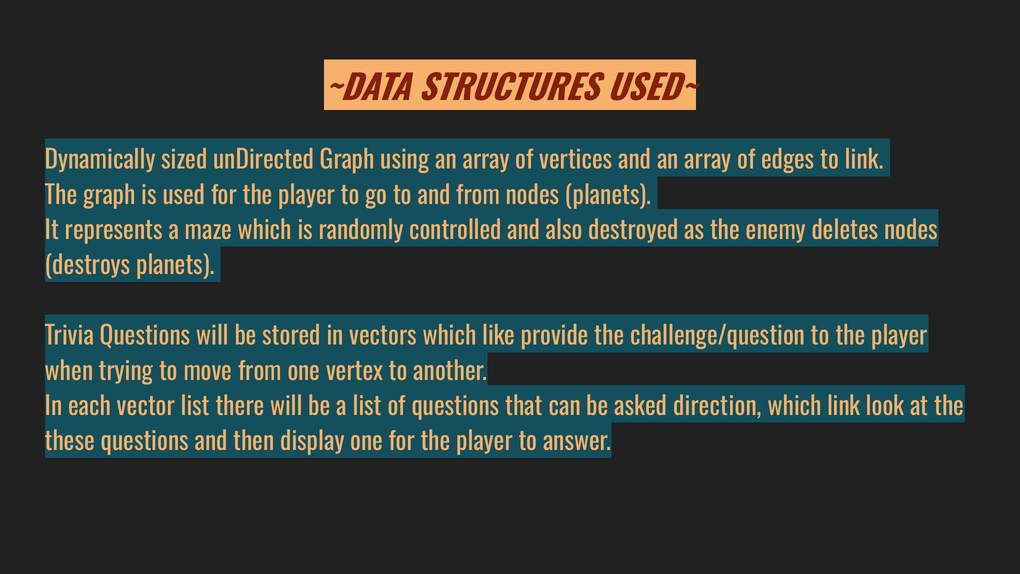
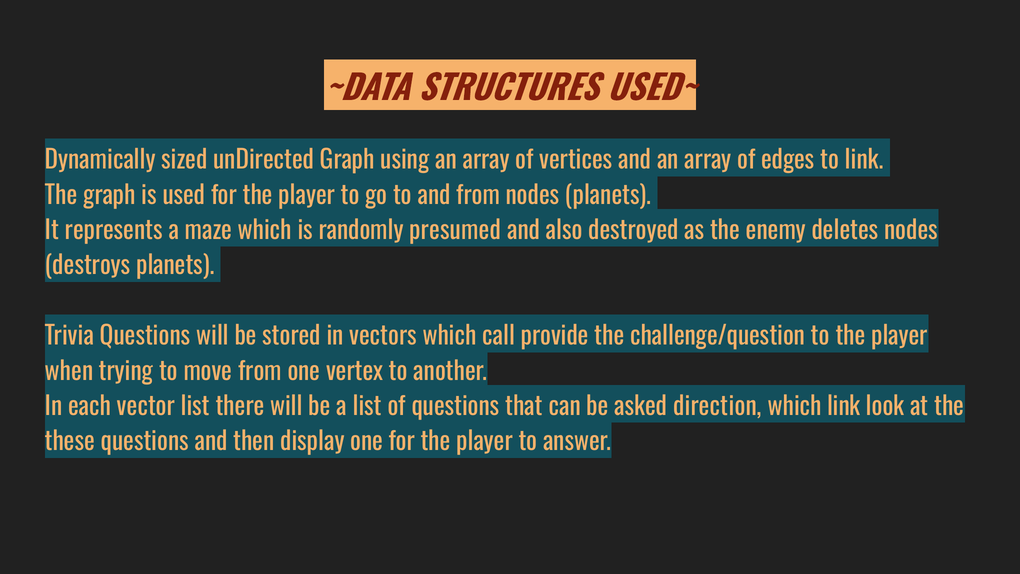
controlled: controlled -> presumed
like: like -> call
